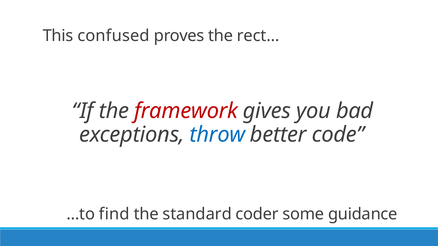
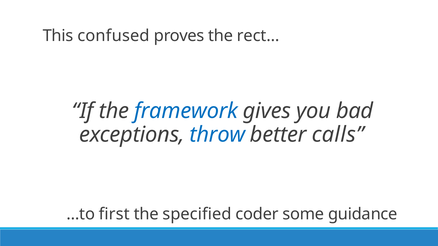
framework colour: red -> blue
code: code -> calls
find: find -> first
standard: standard -> specified
